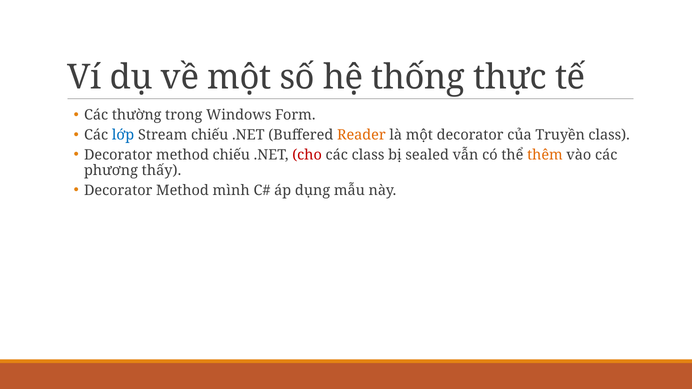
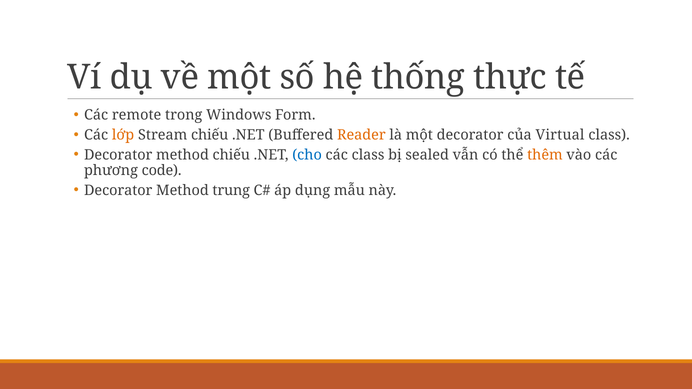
thường: thường -> remote
lớp colour: blue -> orange
Truyền: Truyền -> Virtual
cho colour: red -> blue
thấy: thấy -> code
mình: mình -> trung
